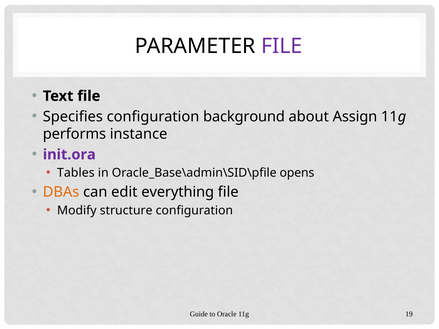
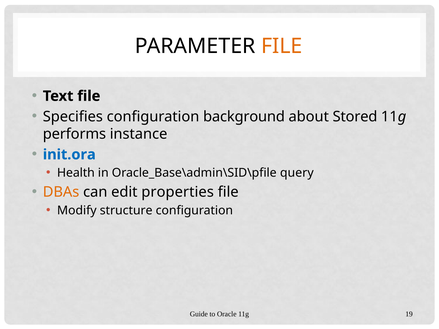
FILE at (282, 46) colour: purple -> orange
Assign: Assign -> Stored
init.ora colour: purple -> blue
Tables: Tables -> Health
opens: opens -> query
everything: everything -> properties
